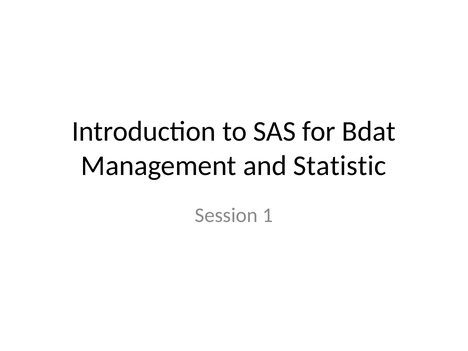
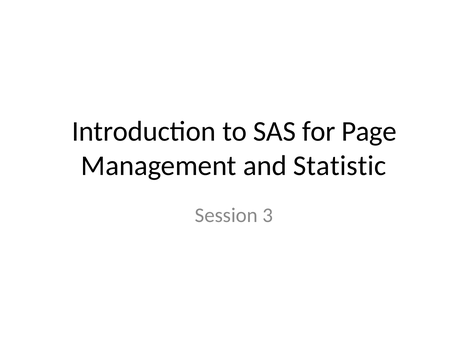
Bdat: Bdat -> Page
1: 1 -> 3
